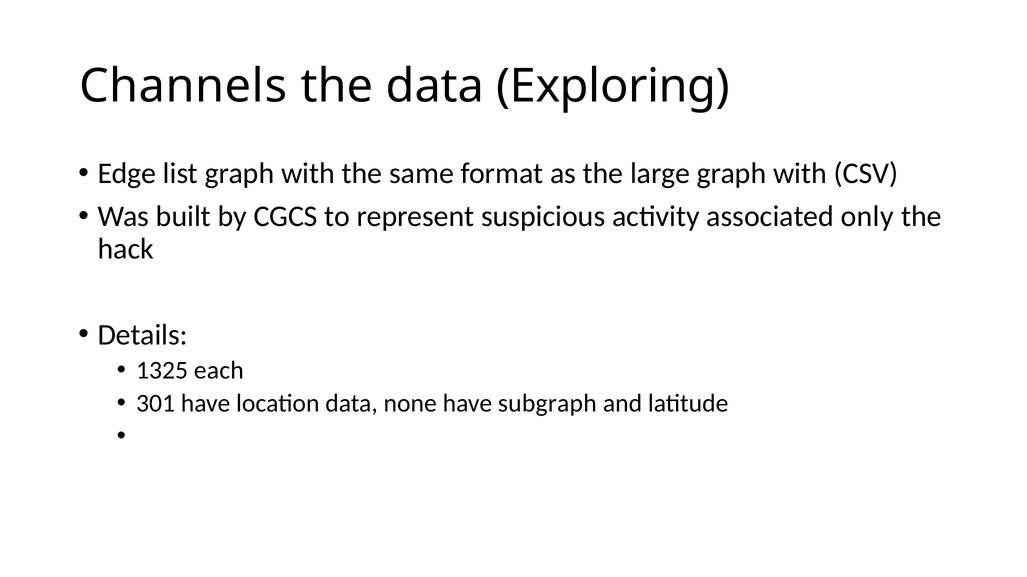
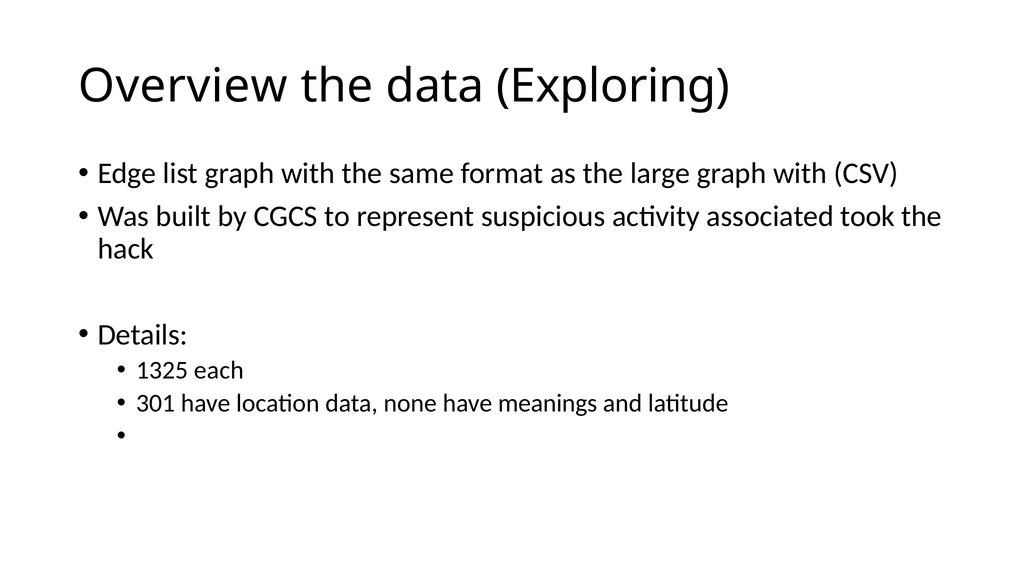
Channels: Channels -> Overview
only: only -> took
subgraph: subgraph -> meanings
